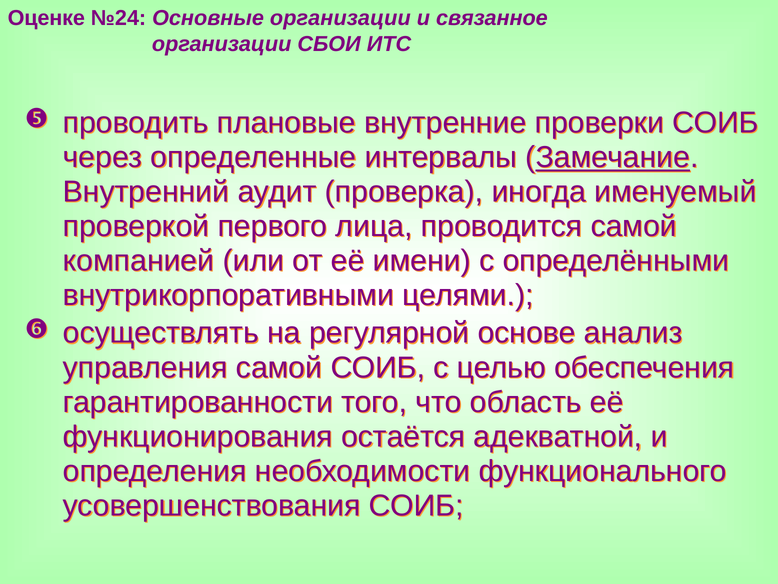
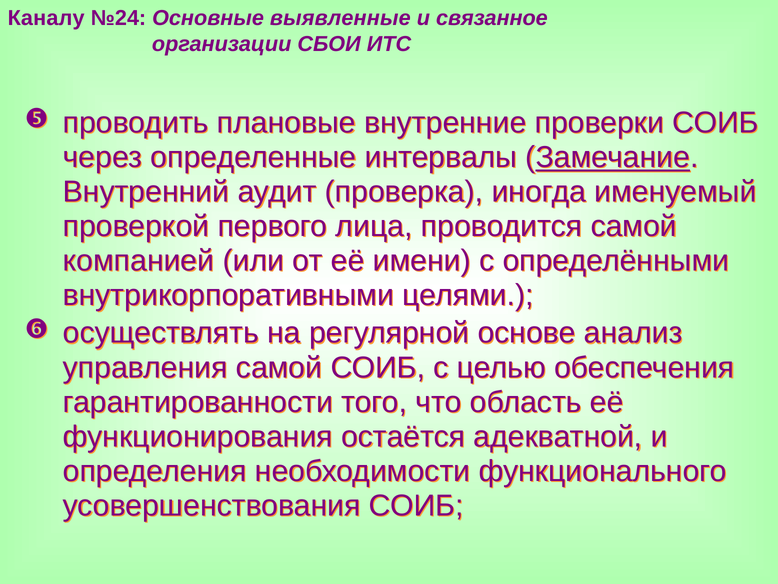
Оценке: Оценке -> Каналу
Основные организации: организации -> выявленные
